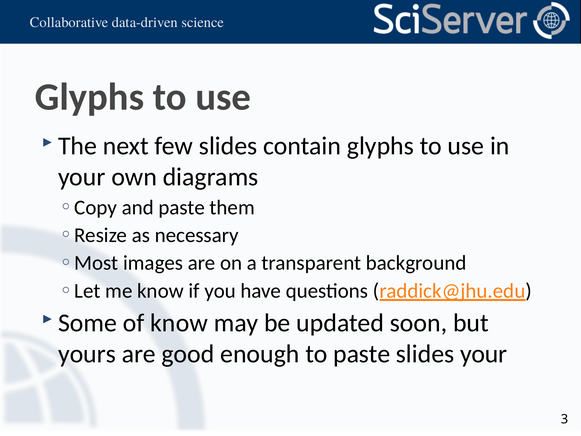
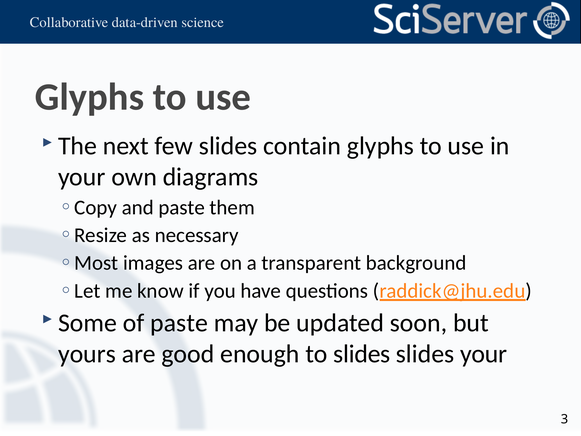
of know: know -> paste
to paste: paste -> slides
